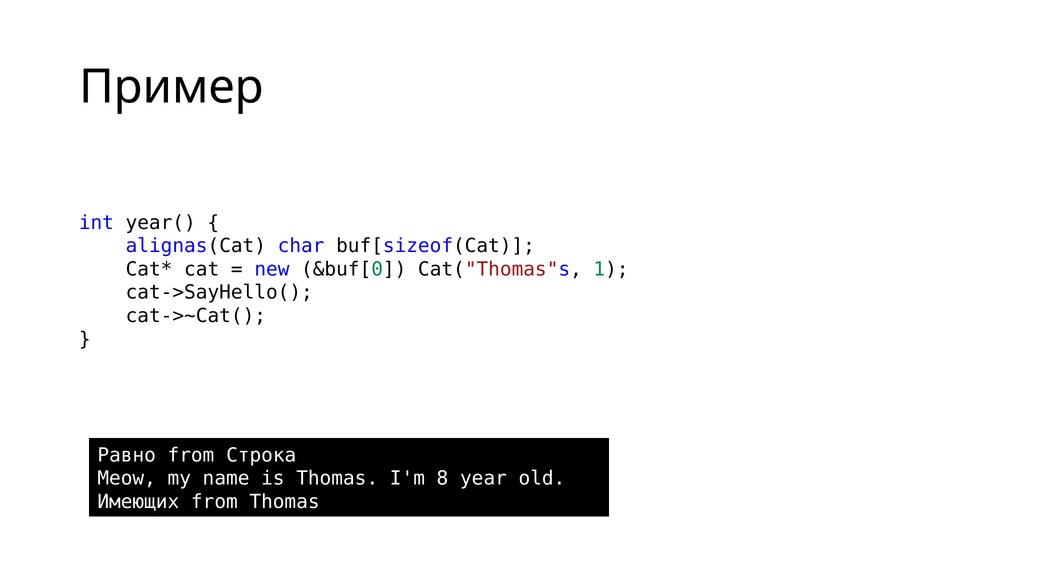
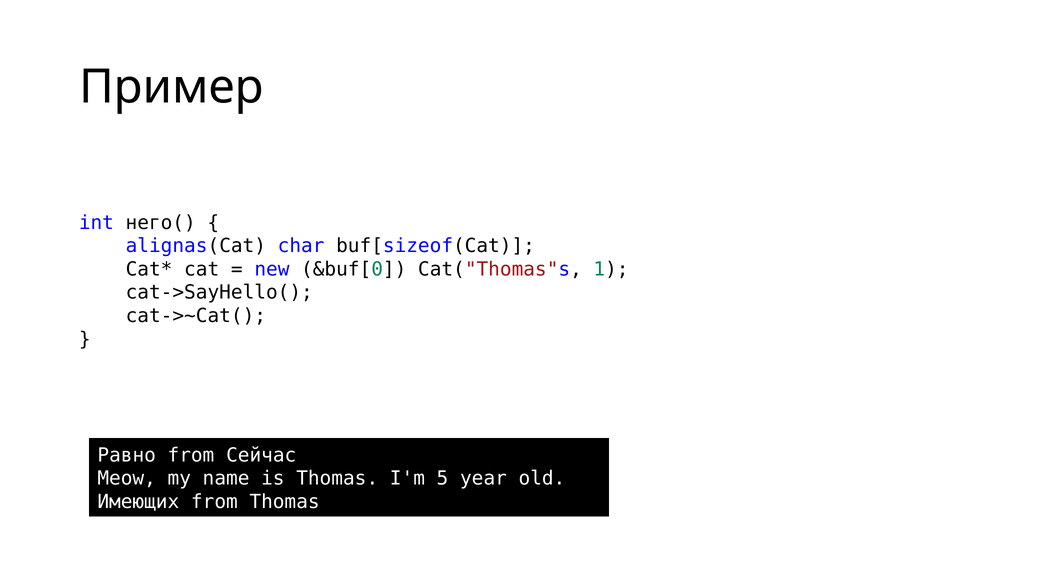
year(: year( -> него(
Строка: Строка -> Сейчас
8: 8 -> 5
